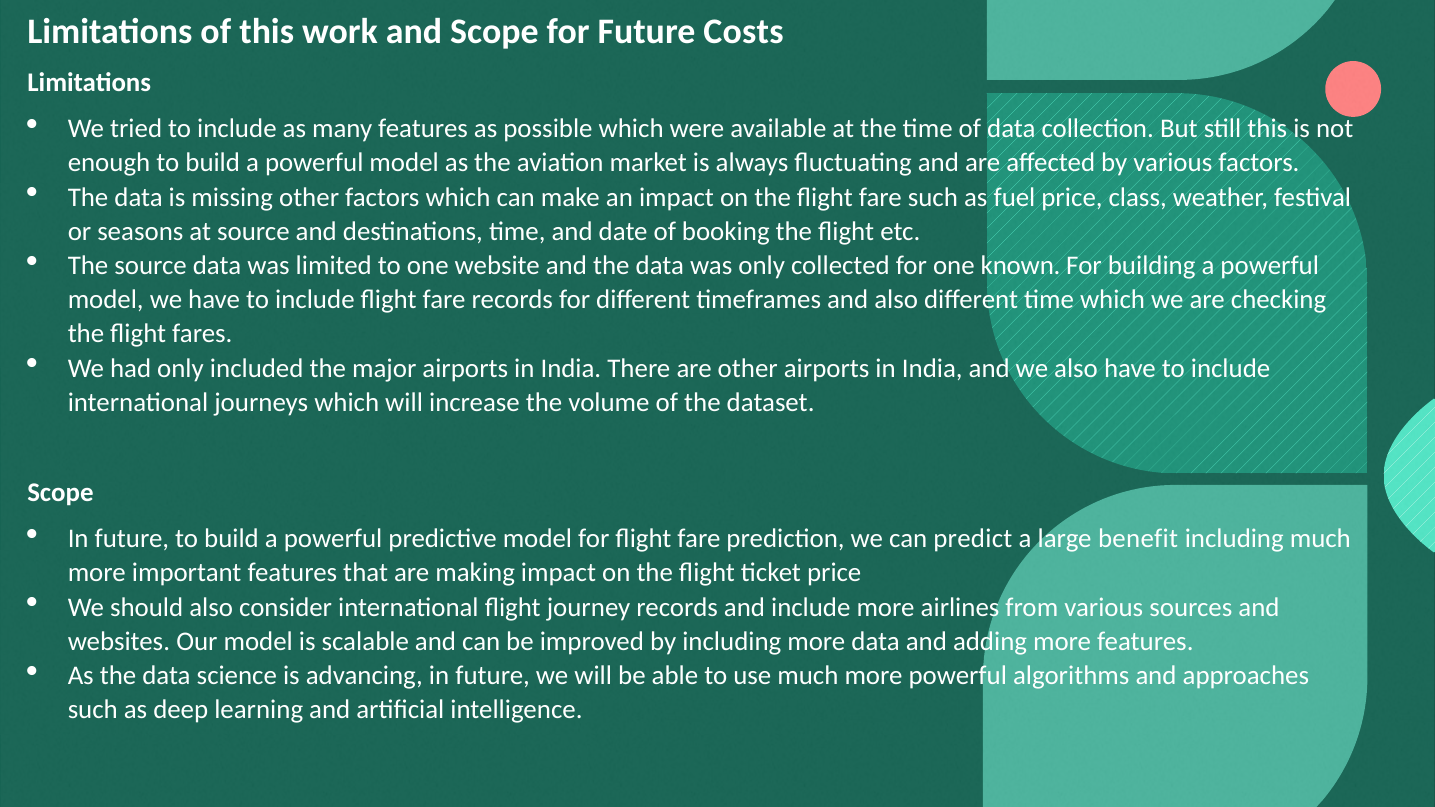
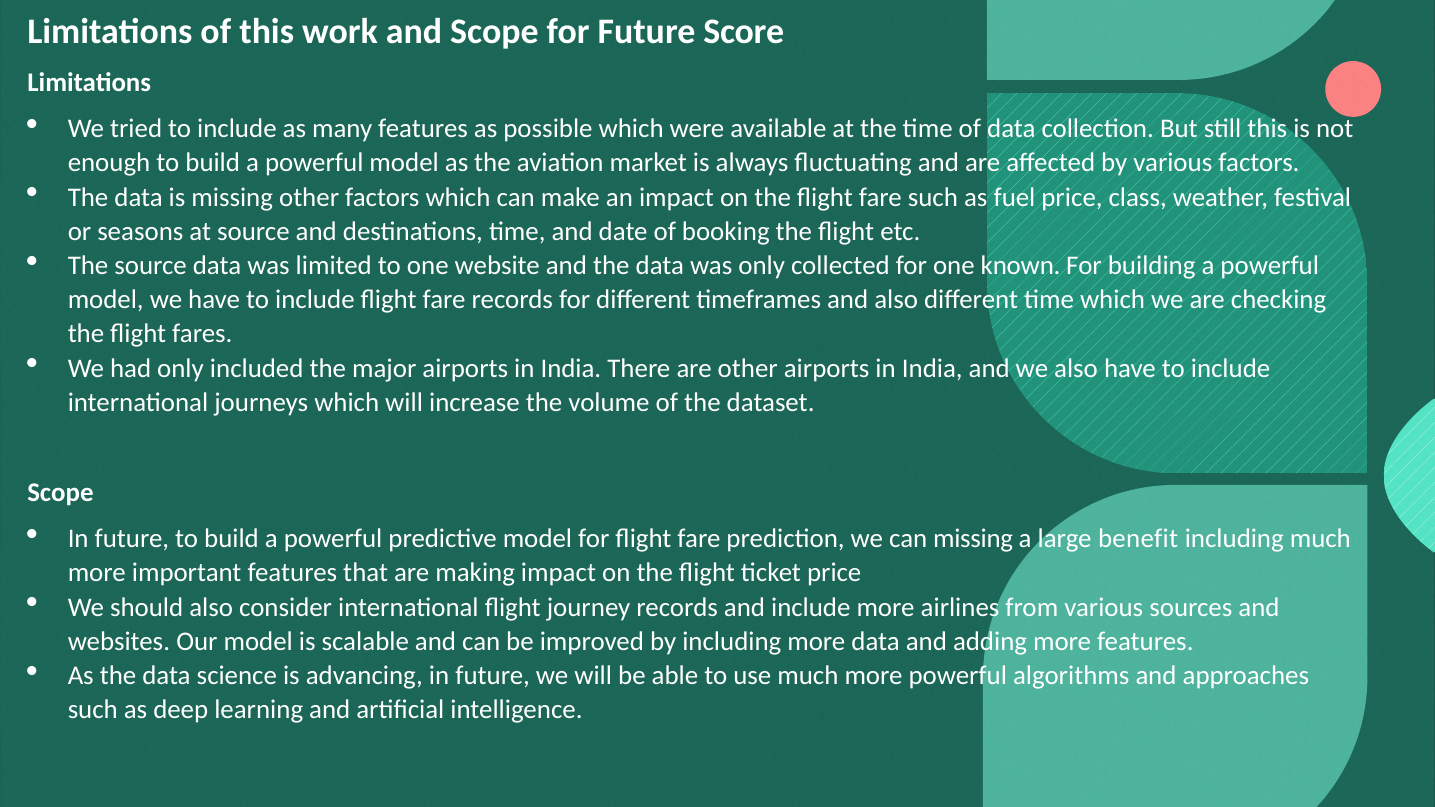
Costs: Costs -> Score
can predict: predict -> missing
